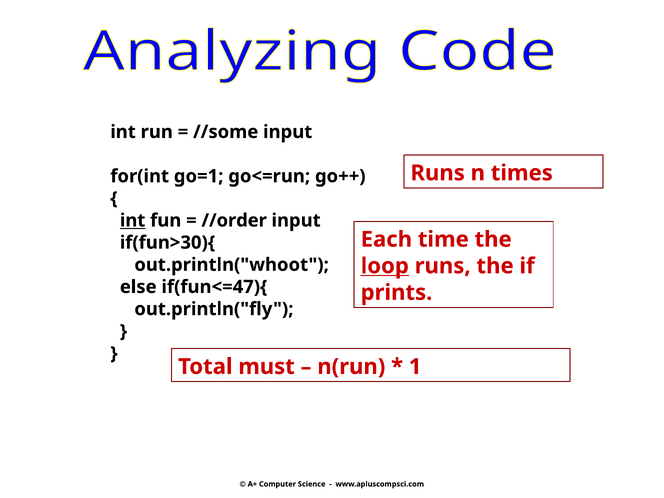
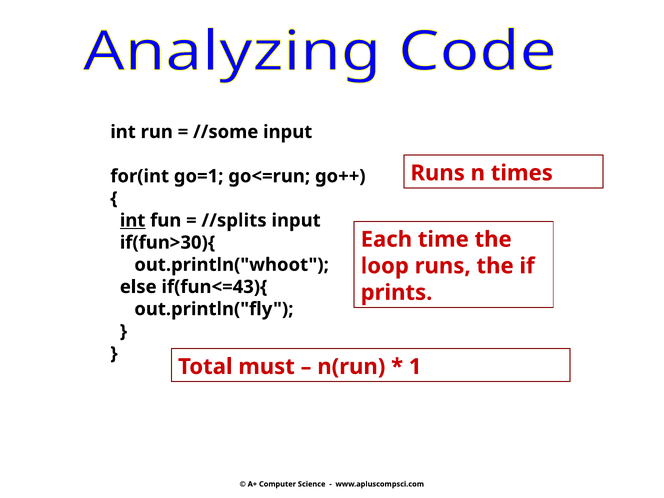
//order: //order -> //splits
loop underline: present -> none
if(fun<=47){: if(fun<=47){ -> if(fun<=43){
